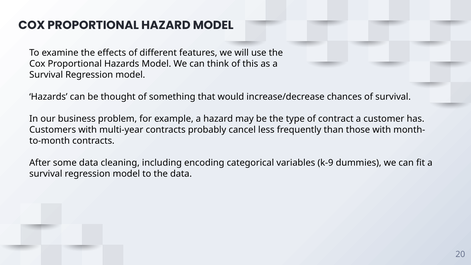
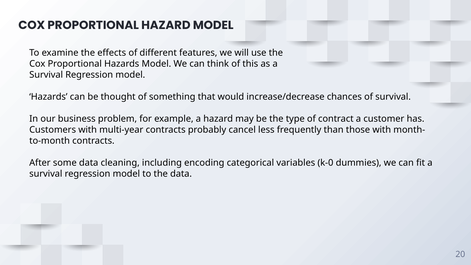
k-9: k-9 -> k-0
